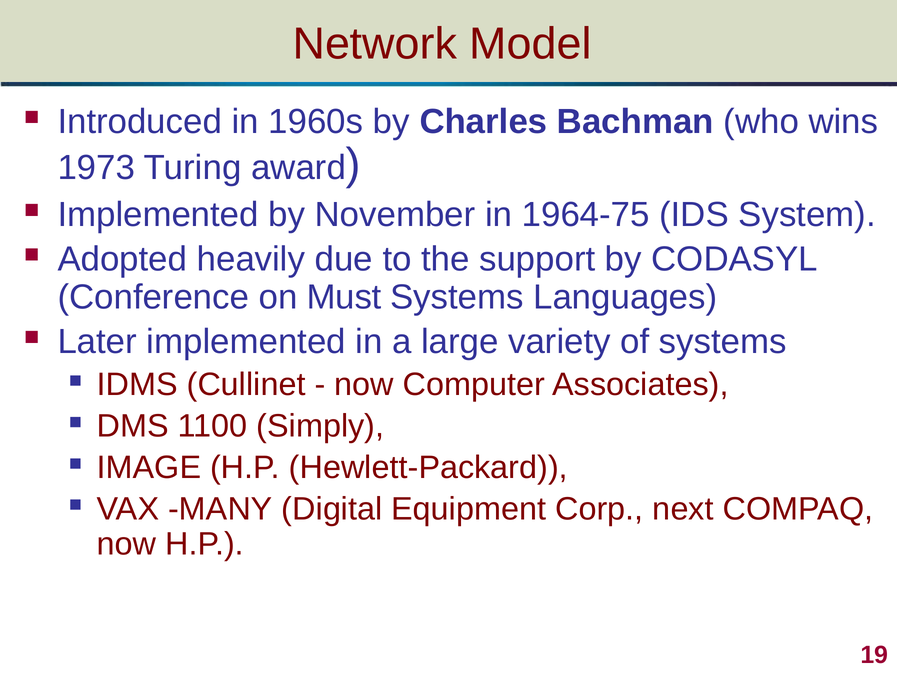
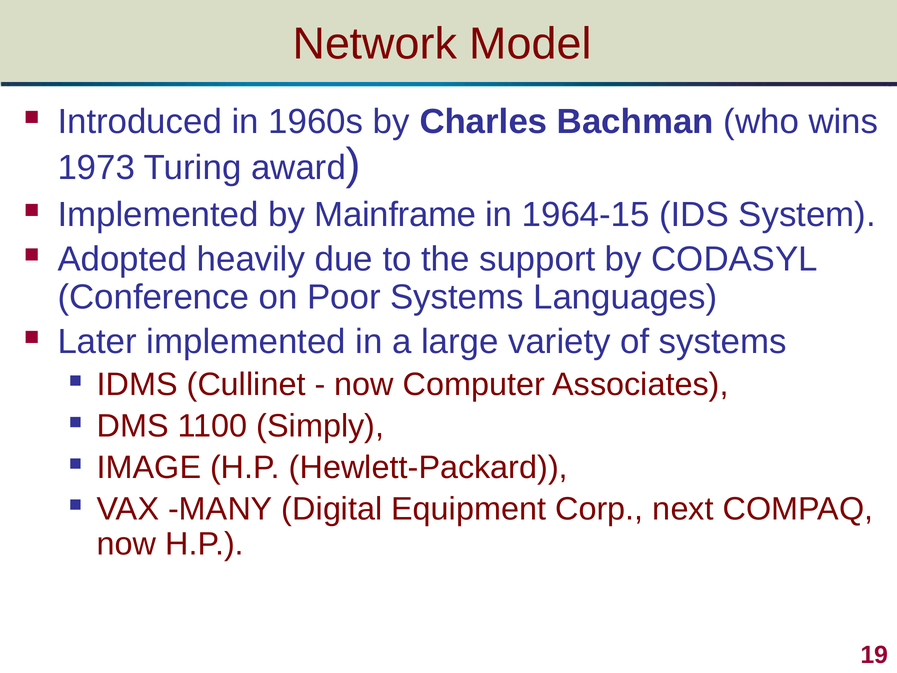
November: November -> Mainframe
1964-75: 1964-75 -> 1964-15
Must: Must -> Poor
